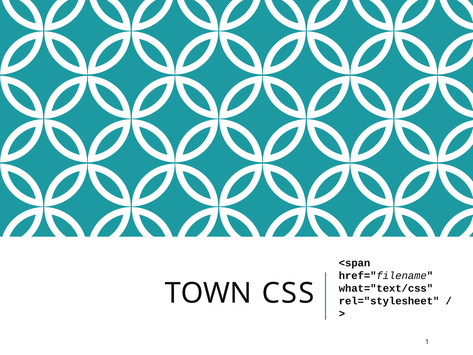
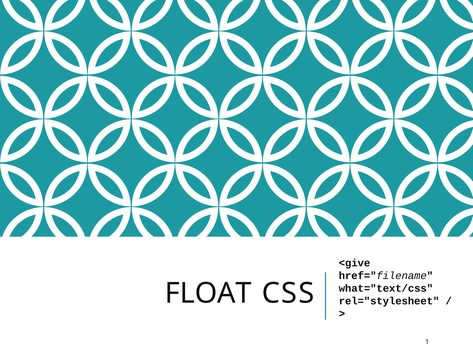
<span: <span -> <give
TOWN: TOWN -> FLOAT
